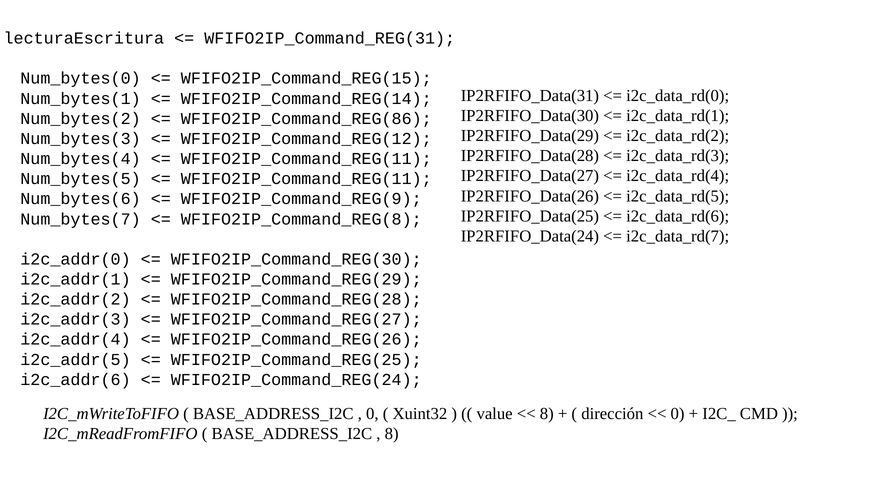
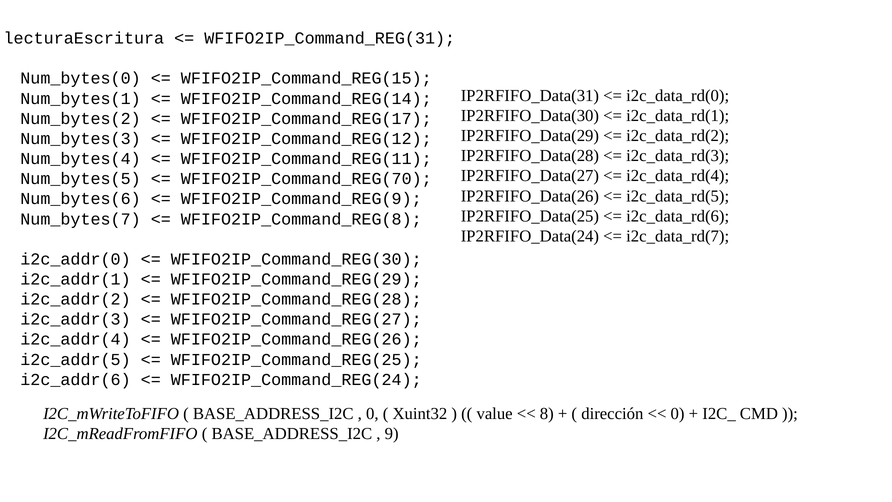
WFIFO2IP_Command_REG(86: WFIFO2IP_Command_REG(86 -> WFIFO2IP_Command_REG(17
WFIFO2IP_Command_REG(11 at (306, 179): WFIFO2IP_Command_REG(11 -> WFIFO2IP_Command_REG(70
8 at (392, 433): 8 -> 9
